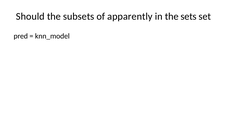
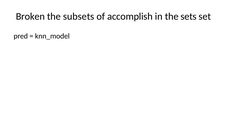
Should: Should -> Broken
apparently: apparently -> accomplish
